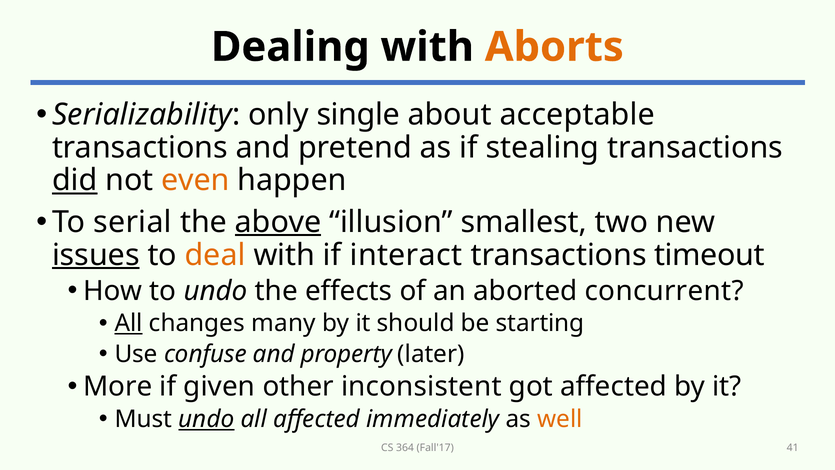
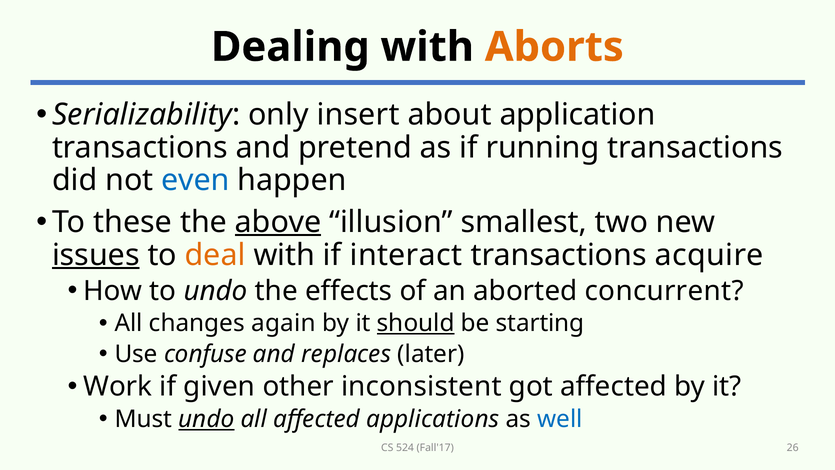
single: single -> insert
acceptable: acceptable -> application
stealing: stealing -> running
did underline: present -> none
even colour: orange -> blue
serial: serial -> these
timeout: timeout -> acquire
All at (129, 323) underline: present -> none
many: many -> again
should underline: none -> present
property: property -> replaces
More: More -> Work
immediately: immediately -> applications
well colour: orange -> blue
364: 364 -> 524
41: 41 -> 26
